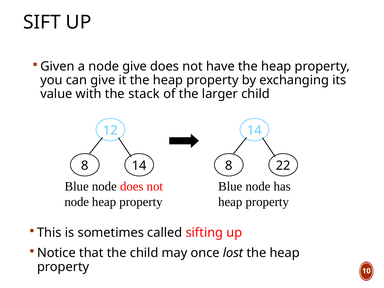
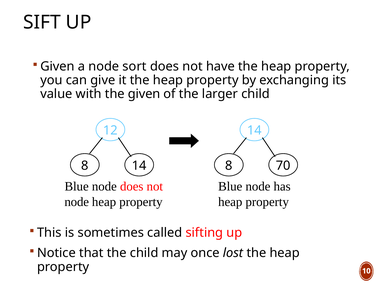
node give: give -> sort
the stack: stack -> given
22: 22 -> 70
